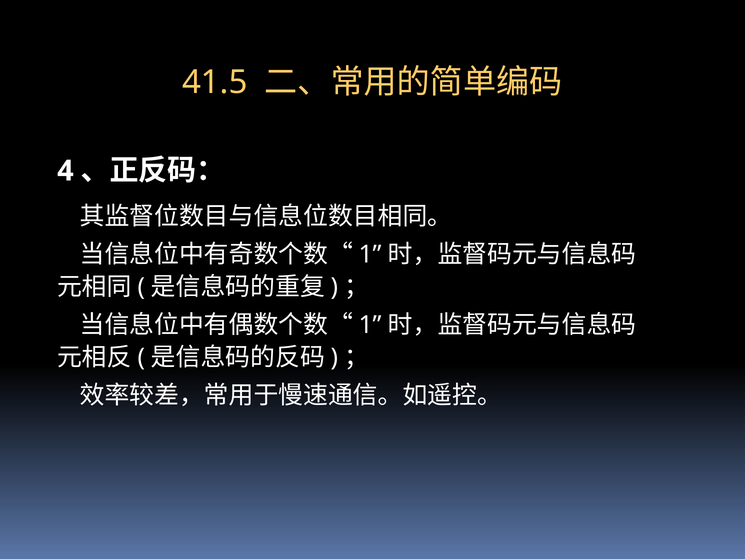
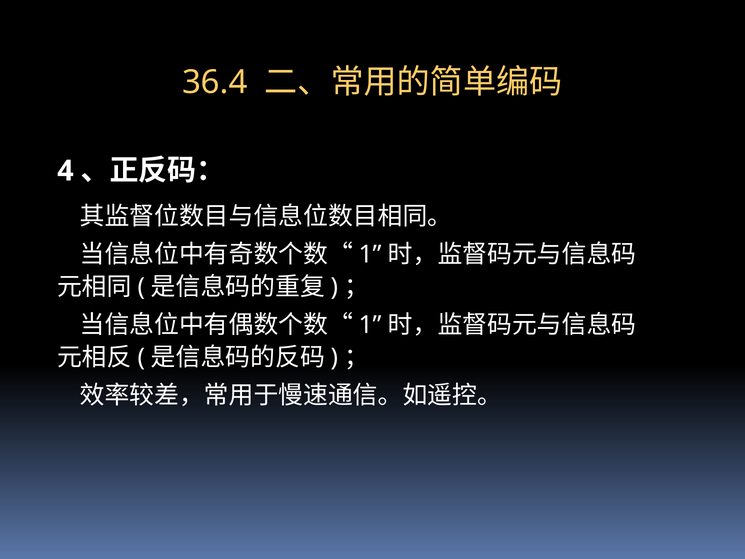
41.5: 41.5 -> 36.4
